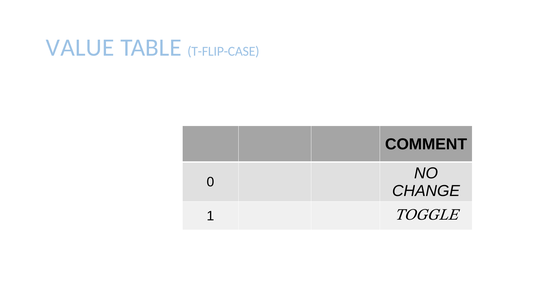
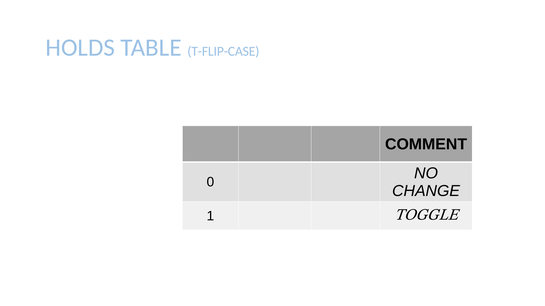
VALUE: VALUE -> HOLDS
